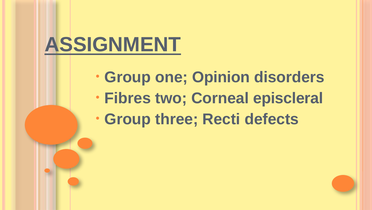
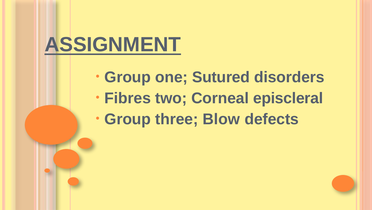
Opinion: Opinion -> Sutured
Recti: Recti -> Blow
